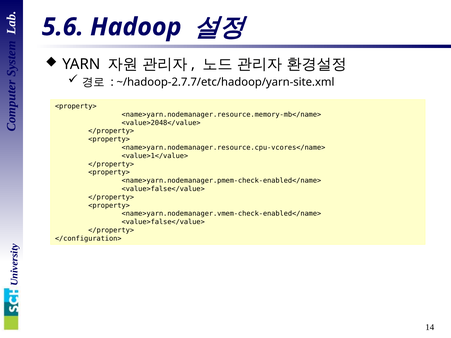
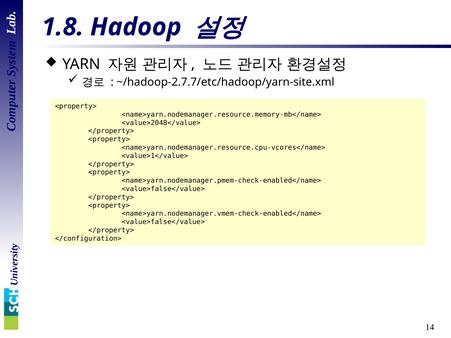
5.6: 5.6 -> 1.8
